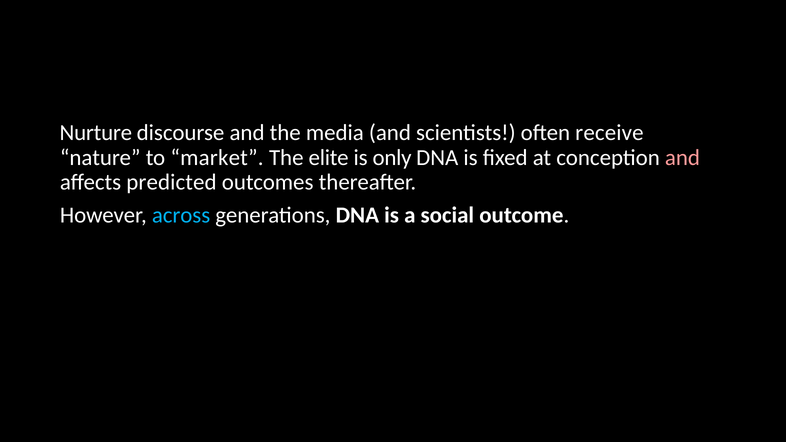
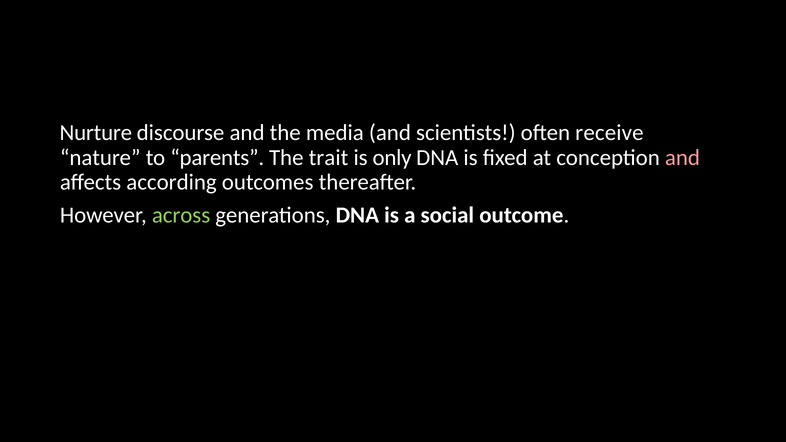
market: market -> parents
elite: elite -> trait
predicted: predicted -> according
across colour: light blue -> light green
